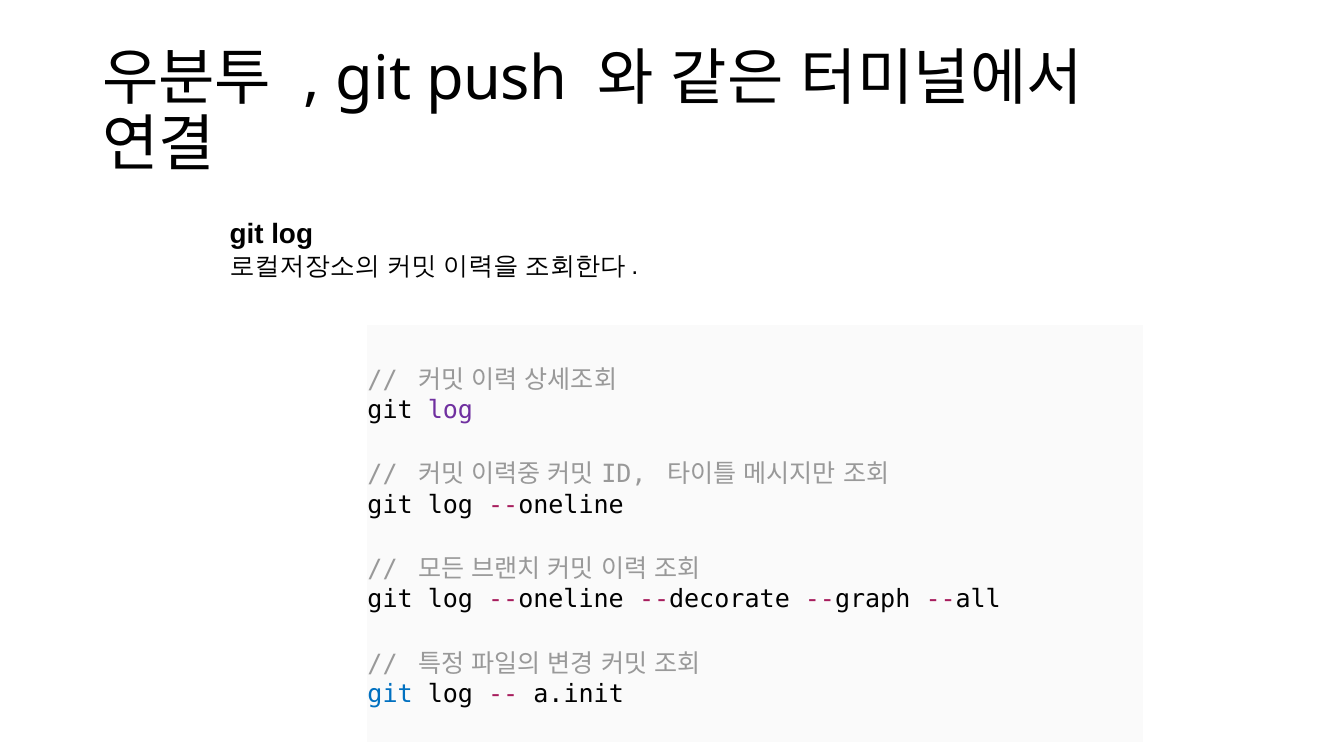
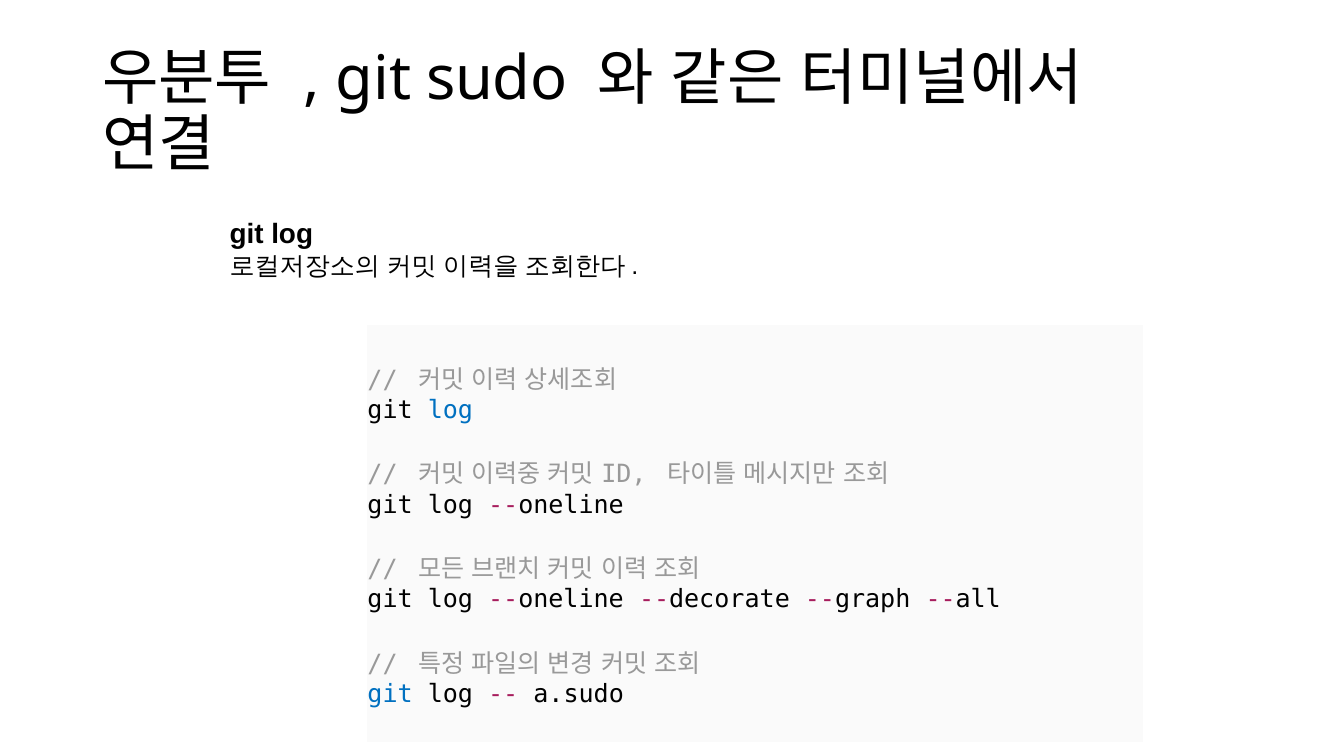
push: push -> sudo
log at (450, 410) colour: purple -> blue
a.init: a.init -> a.sudo
